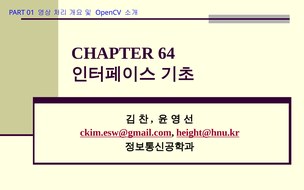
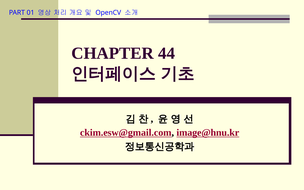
64: 64 -> 44
height@hnu.kr: height@hnu.kr -> image@hnu.kr
